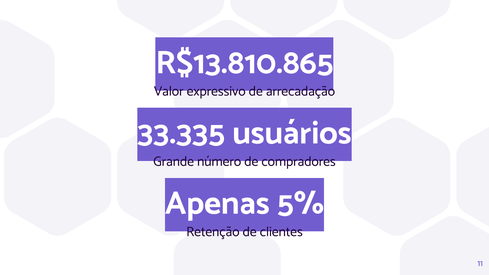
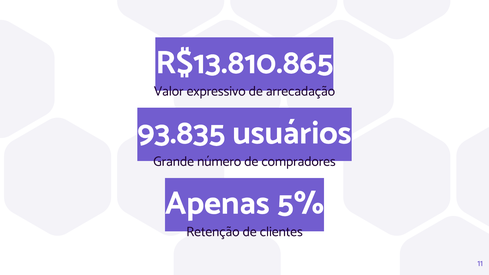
33.335: 33.335 -> 93.835
